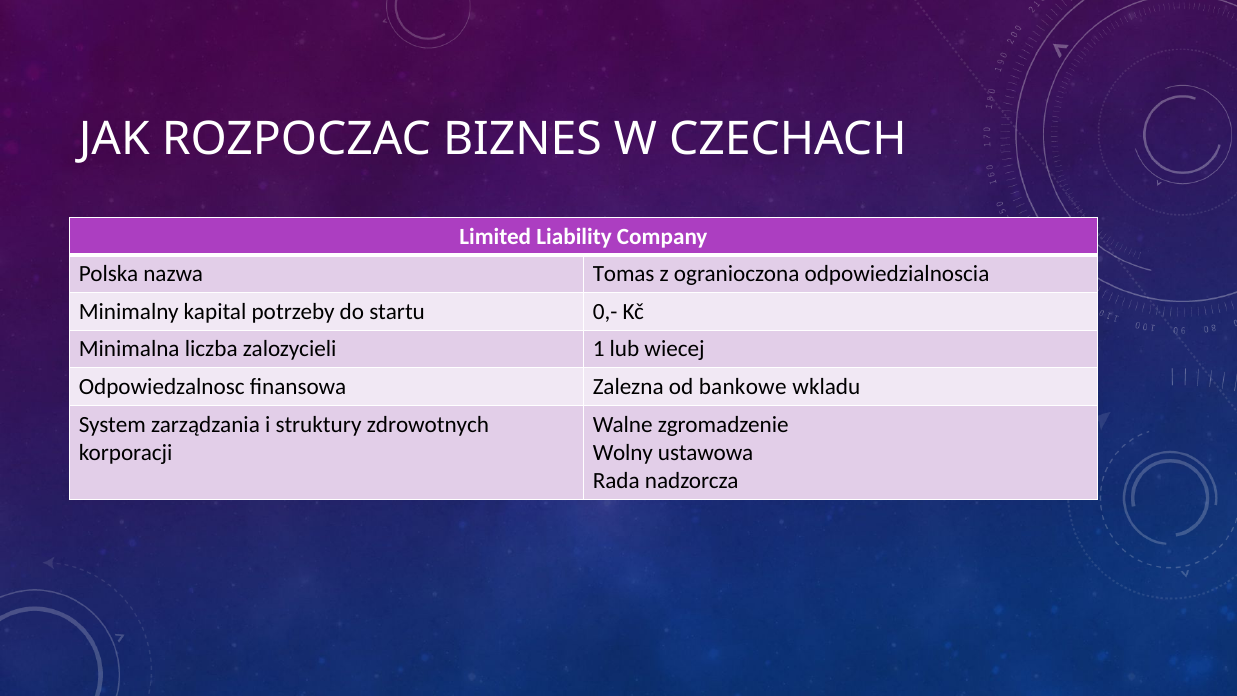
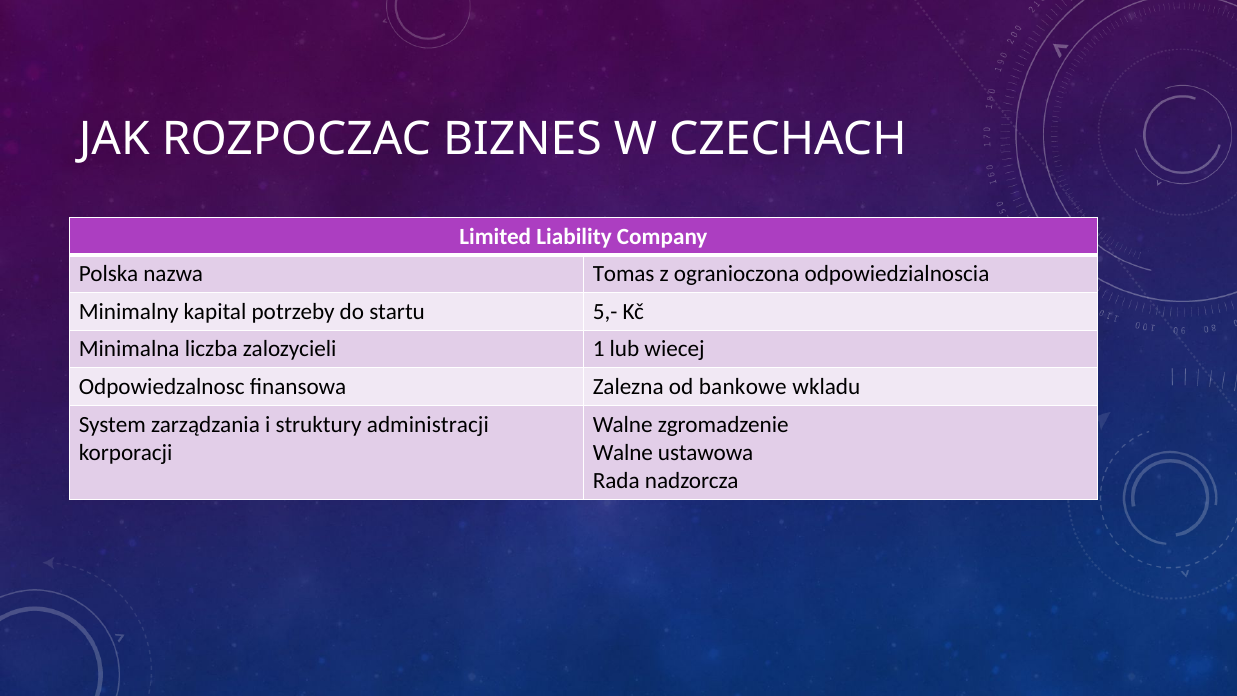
0,-: 0,- -> 5,-
zdrowotnych: zdrowotnych -> administracji
Wolny at (623, 453): Wolny -> Walne
